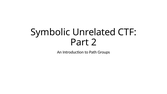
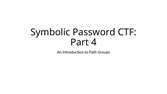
Unrelated: Unrelated -> Password
2: 2 -> 4
